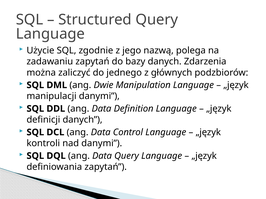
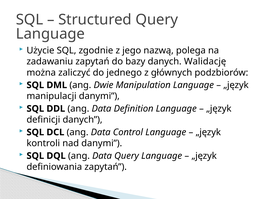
Zdarzenia: Zdarzenia -> Walidację
